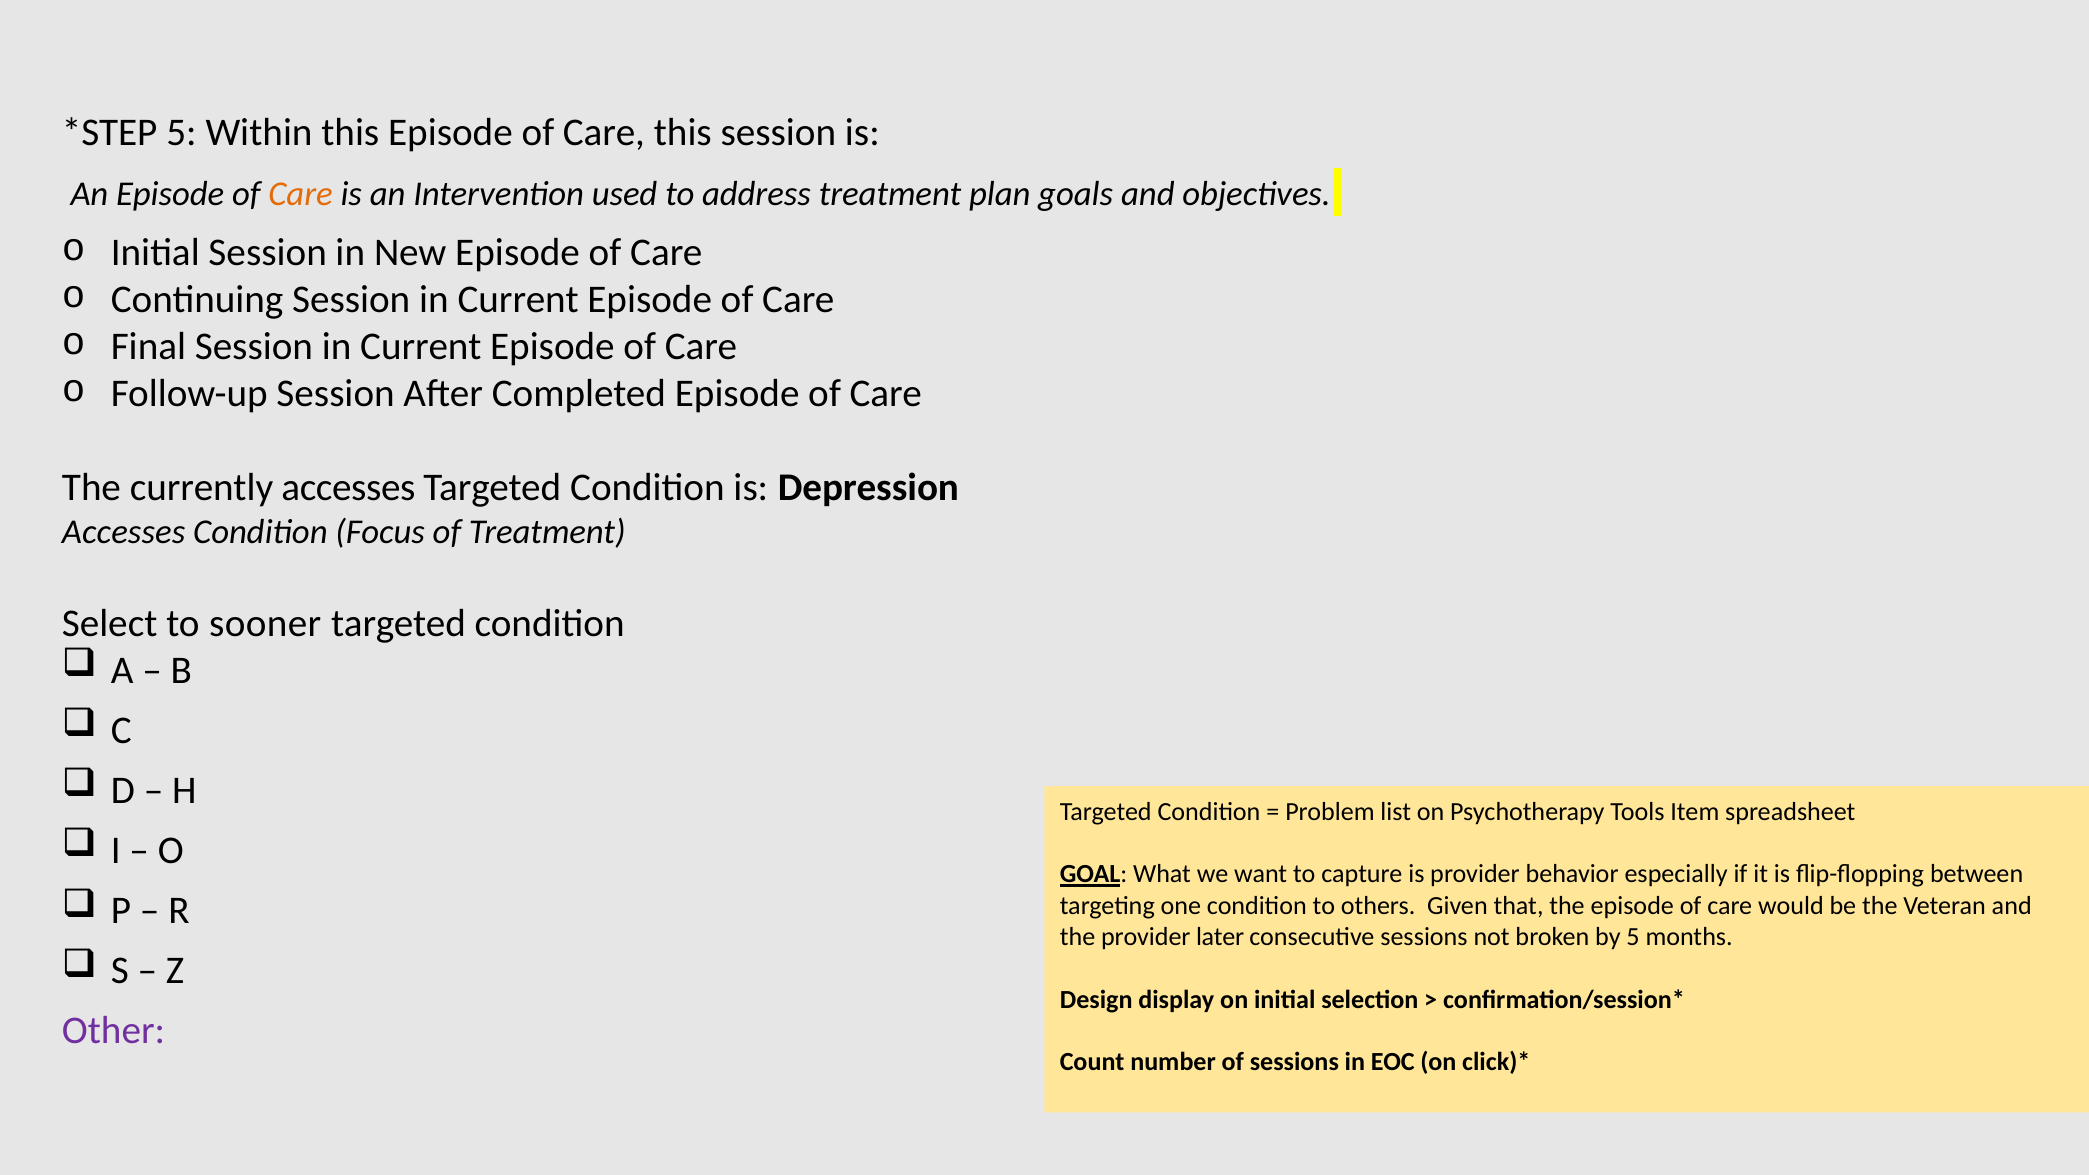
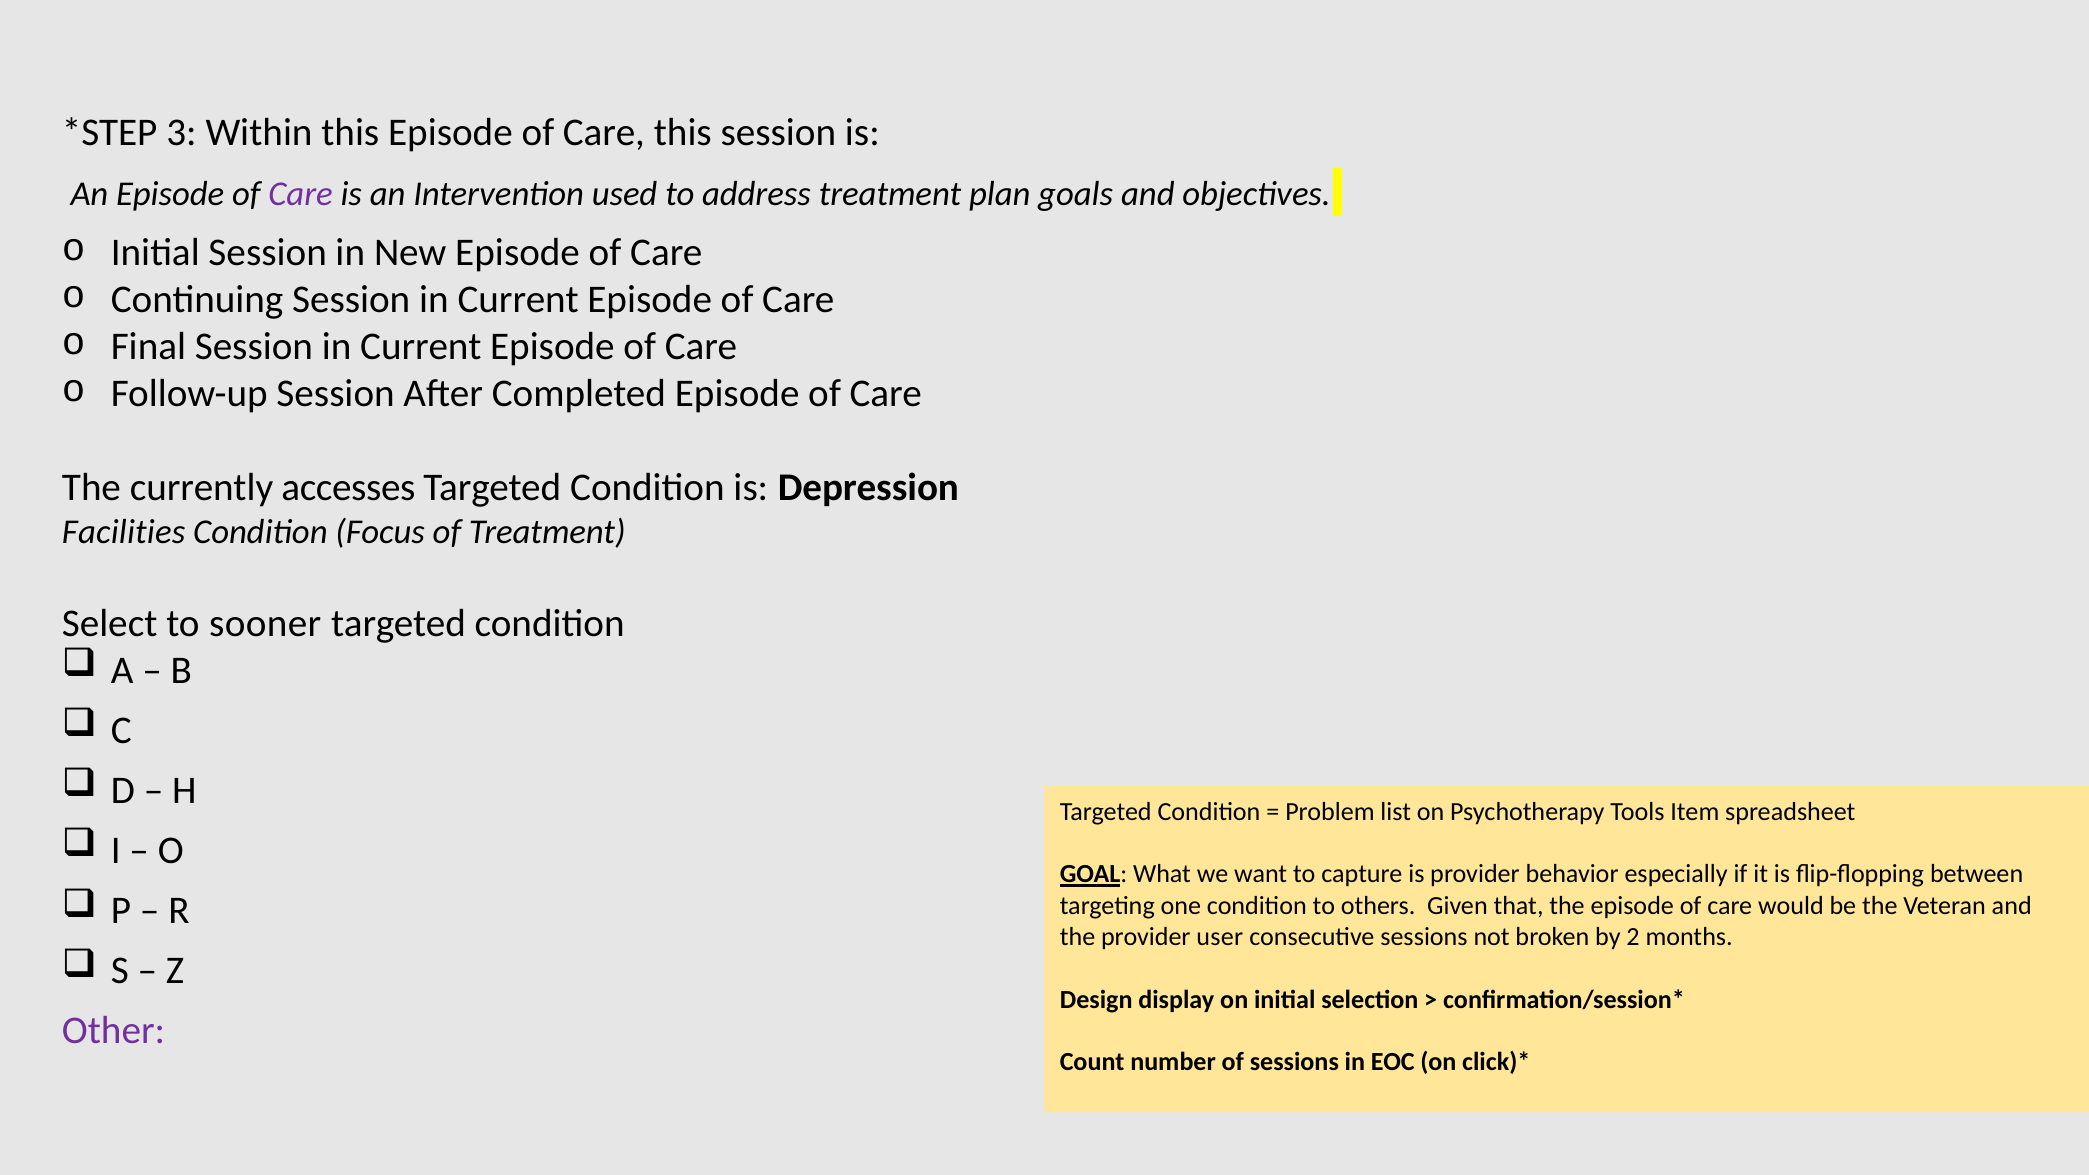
5 at (182, 132): 5 -> 3
Care at (301, 194) colour: orange -> purple
Accesses at (124, 532): Accesses -> Facilities
later: later -> user
by 5: 5 -> 2
